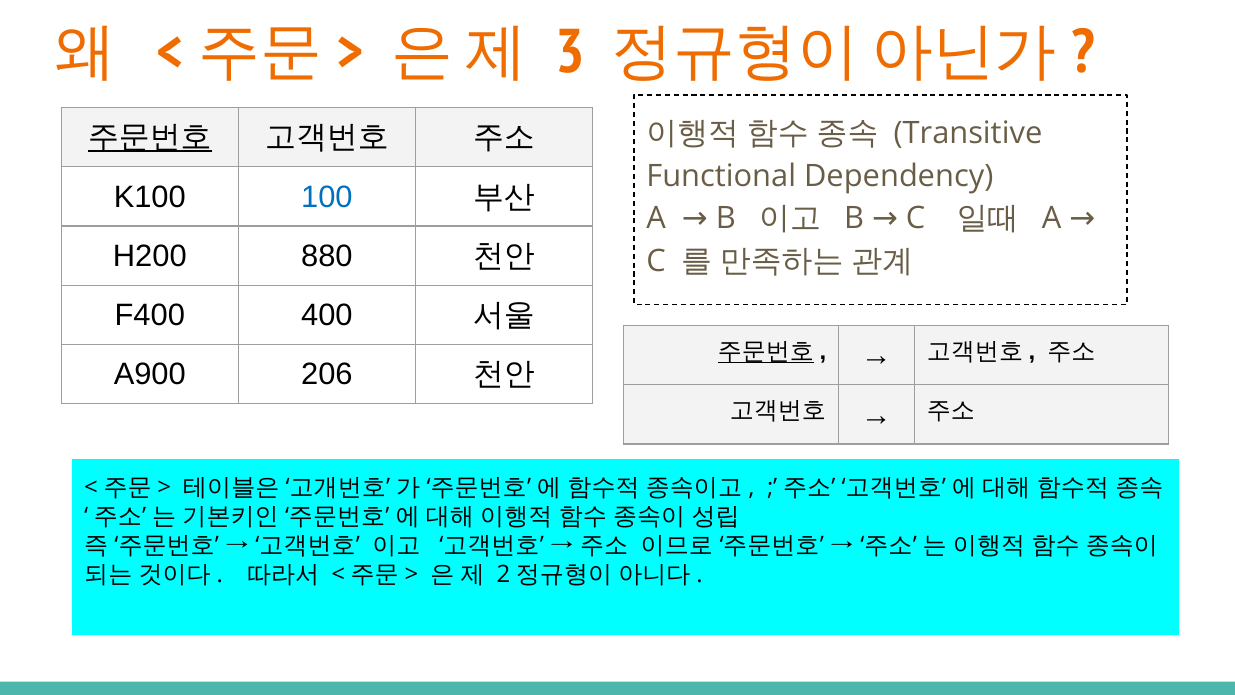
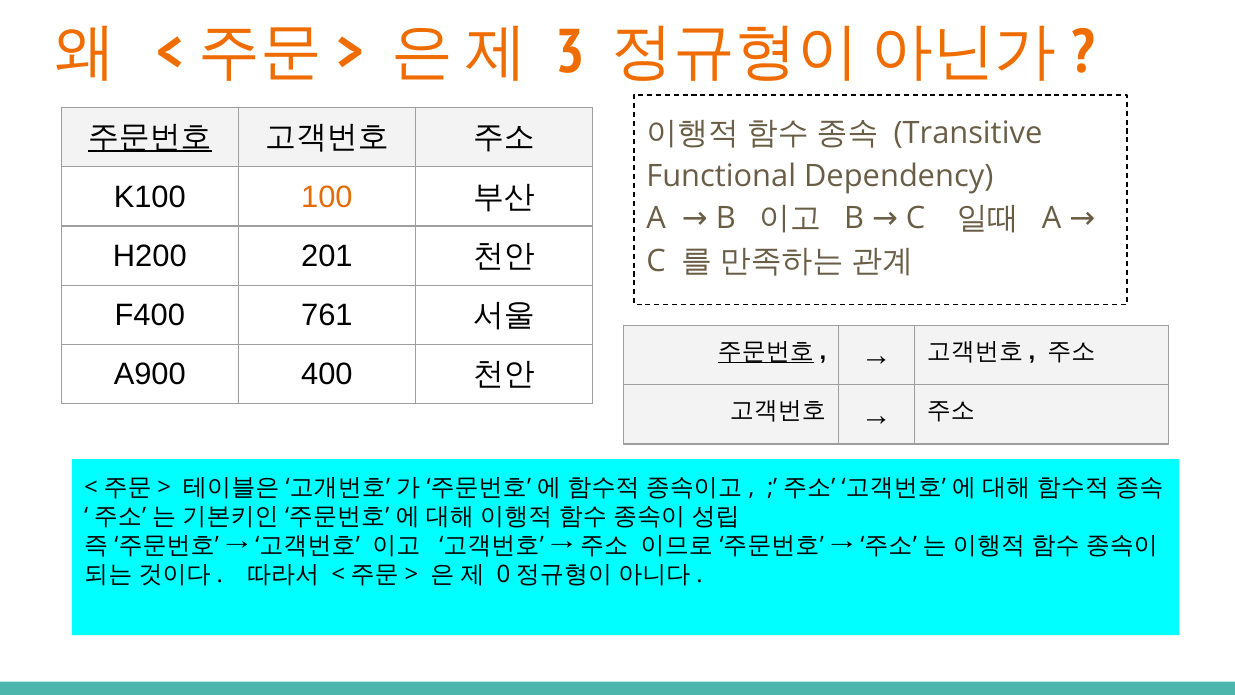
100 colour: blue -> orange
880: 880 -> 201
400: 400 -> 761
206: 206 -> 400
2: 2 -> 0
